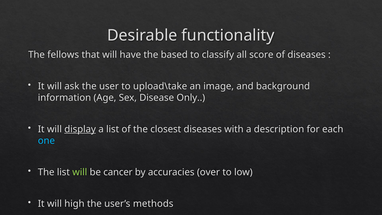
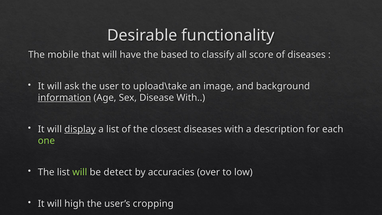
fellows: fellows -> mobile
information underline: none -> present
Disease Only: Only -> With
one colour: light blue -> light green
cancer: cancer -> detect
methods: methods -> cropping
